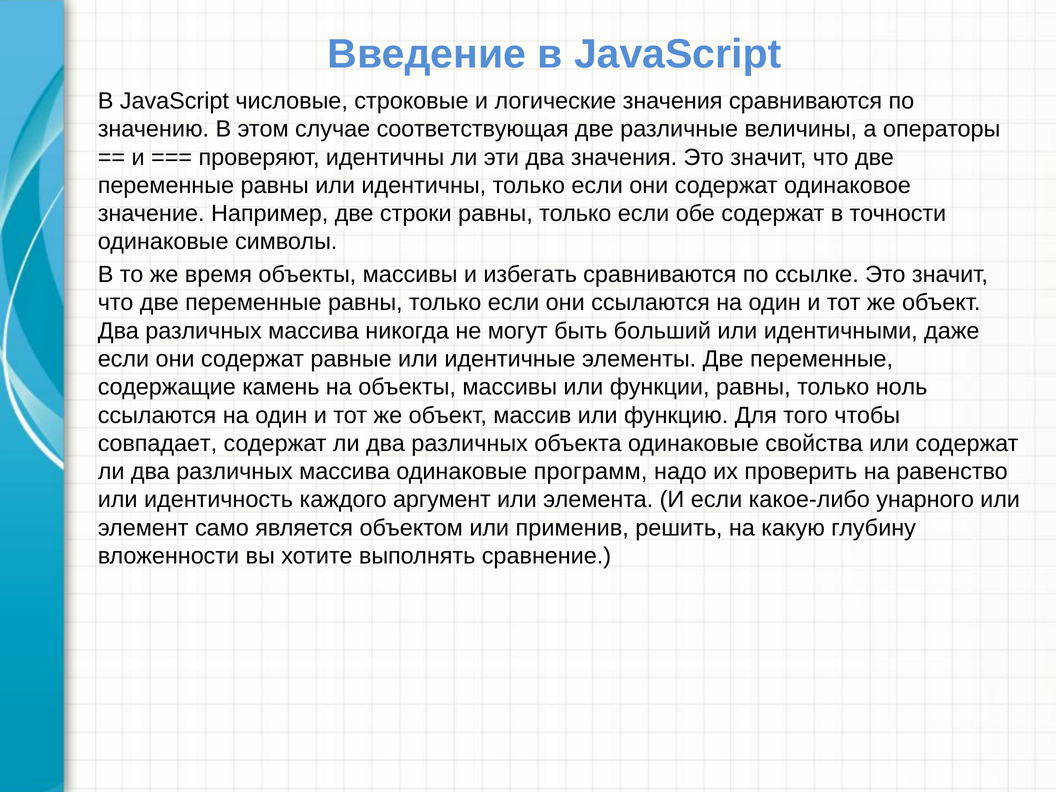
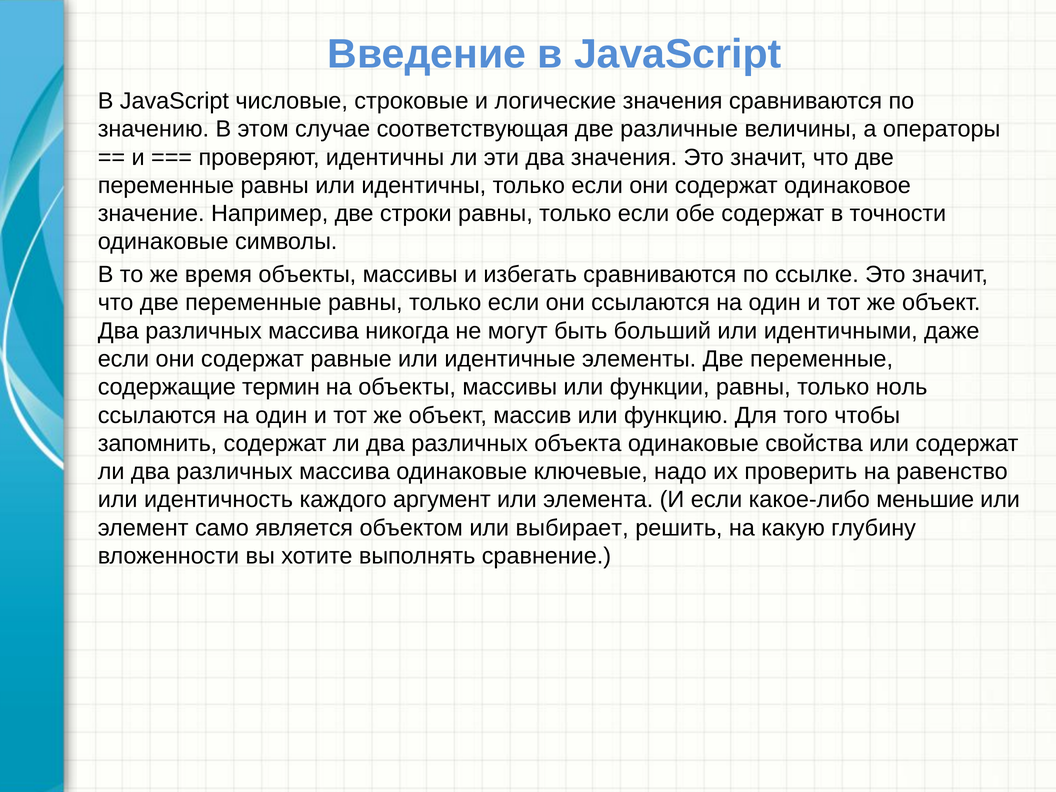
камень: камень -> термин
совпадает: совпадает -> запомнить
программ: программ -> ключевые
унарного: унарного -> меньшие
применив: применив -> выбирает
